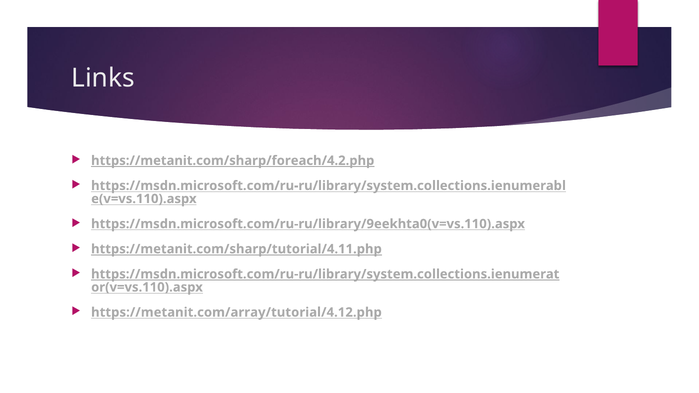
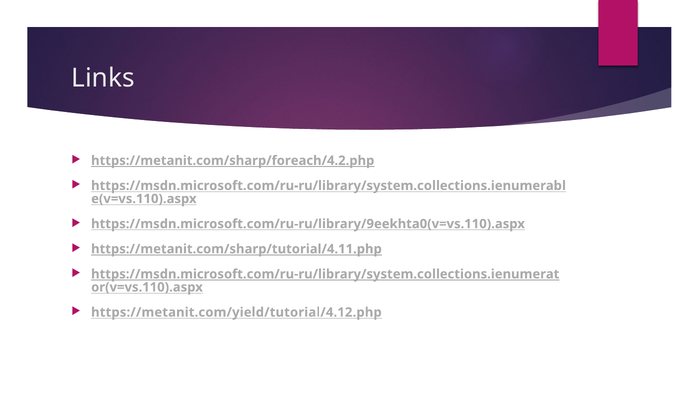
https://metanit.com/array/tutorial/4.12.php: https://metanit.com/array/tutorial/4.12.php -> https://metanit.com/yield/tutorial/4.12.php
